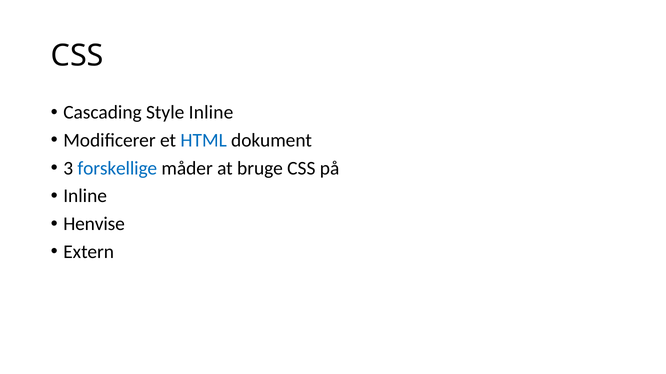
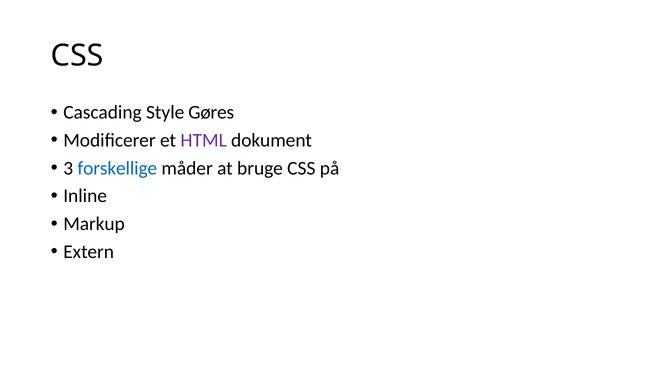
Style Inline: Inline -> Gøres
HTML colour: blue -> purple
Henvise: Henvise -> Markup
